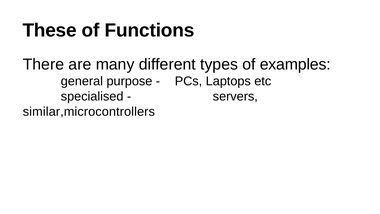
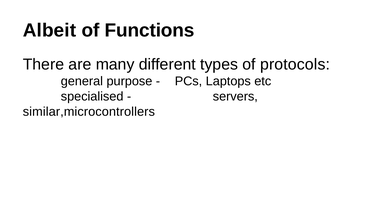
These: These -> Albeit
examples: examples -> protocols
